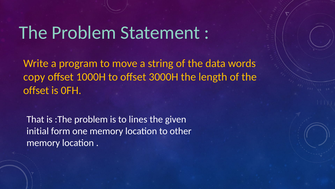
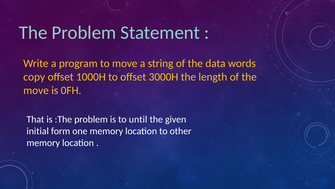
offset at (36, 90): offset -> move
lines: lines -> until
